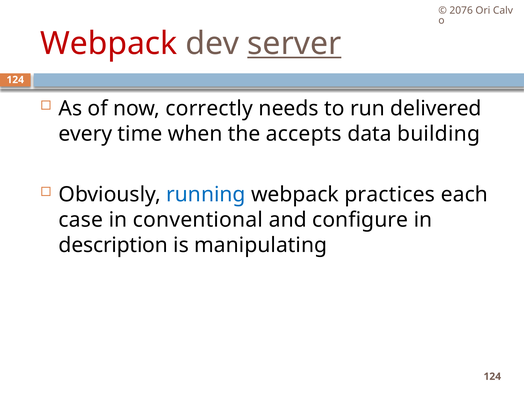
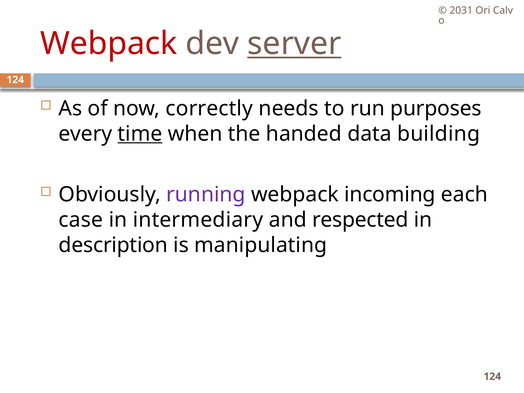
2076: 2076 -> 2031
delivered: delivered -> purposes
time underline: none -> present
accepts: accepts -> handed
running colour: blue -> purple
practices: practices -> incoming
conventional: conventional -> intermediary
configure: configure -> respected
